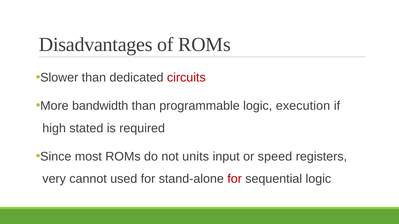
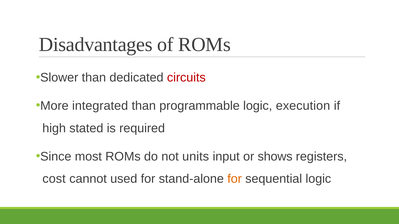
bandwidth: bandwidth -> integrated
speed: speed -> shows
very: very -> cost
for at (235, 179) colour: red -> orange
